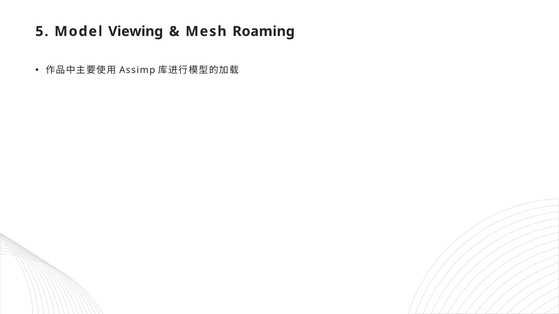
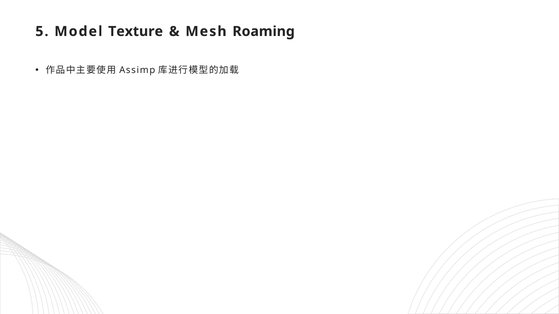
Viewing: Viewing -> Texture
